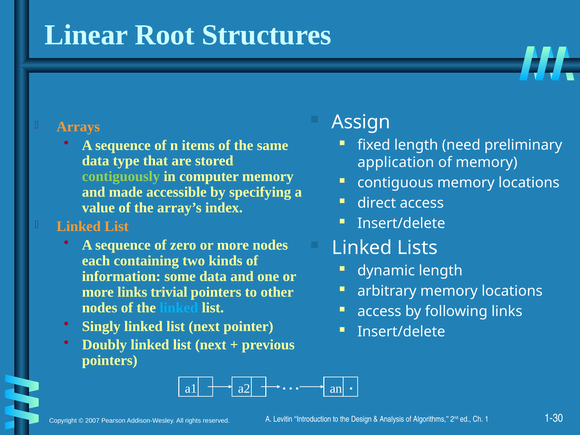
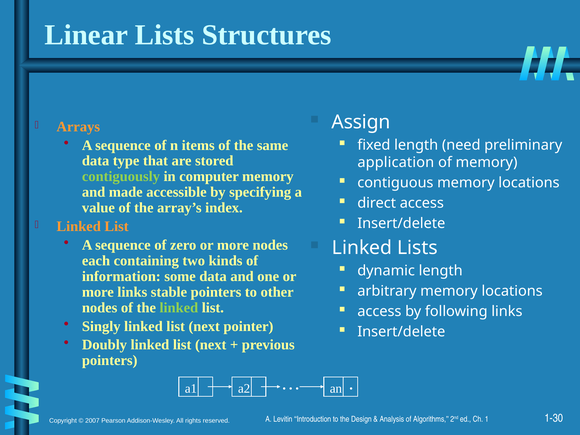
Linear Root: Root -> Lists
trivial: trivial -> stable
linked at (179, 308) colour: light blue -> light green
